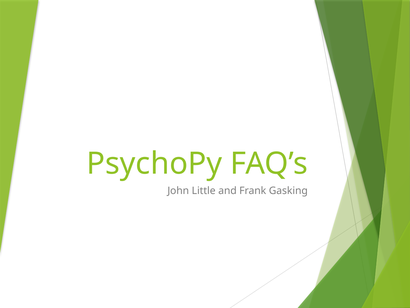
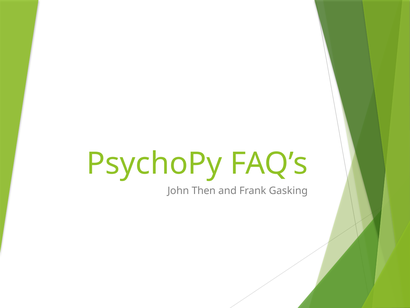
Little: Little -> Then
